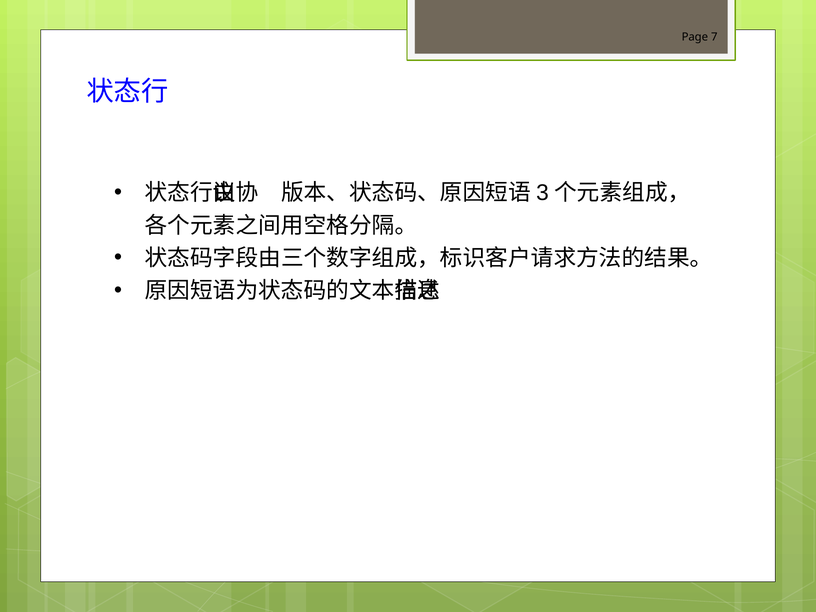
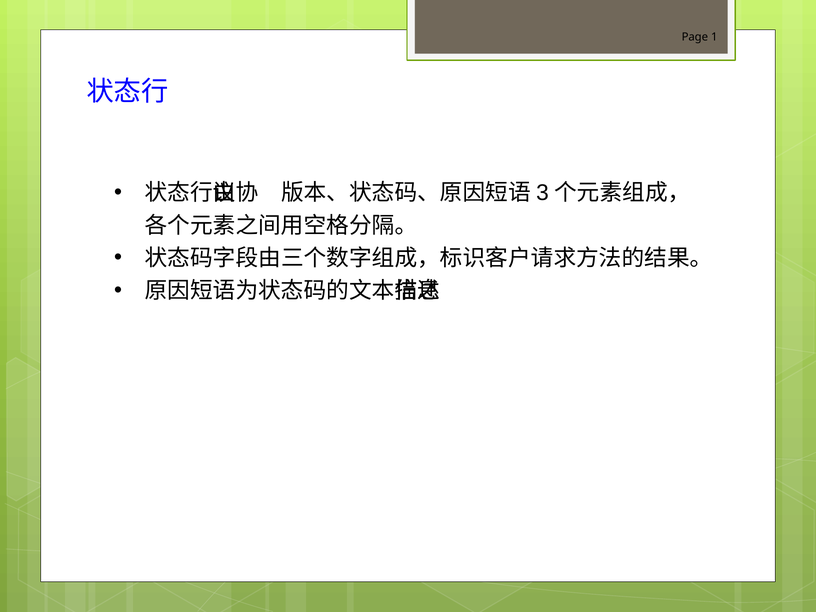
7: 7 -> 1
